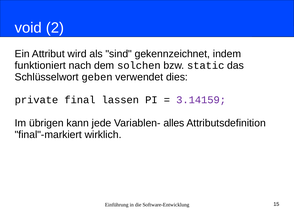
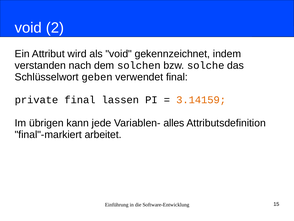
als sind: sind -> void
funktioniert: funktioniert -> verstanden
static: static -> solche
verwendet dies: dies -> final
3.14159 colour: purple -> orange
wirklich: wirklich -> arbeitet
